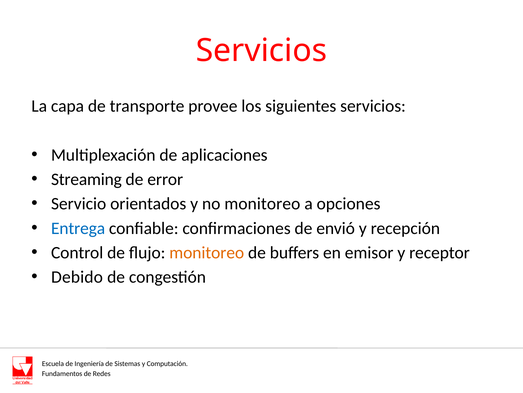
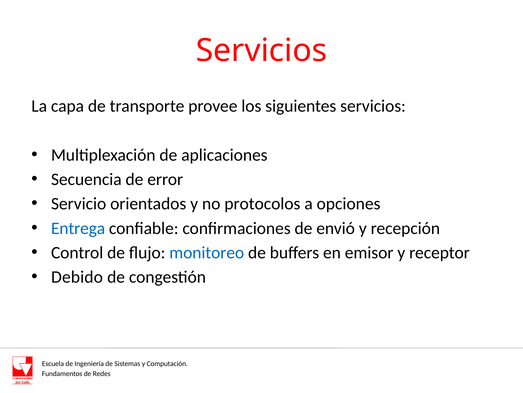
Streaming: Streaming -> Secuencia
no monitoreo: monitoreo -> protocolos
monitoreo at (207, 252) colour: orange -> blue
